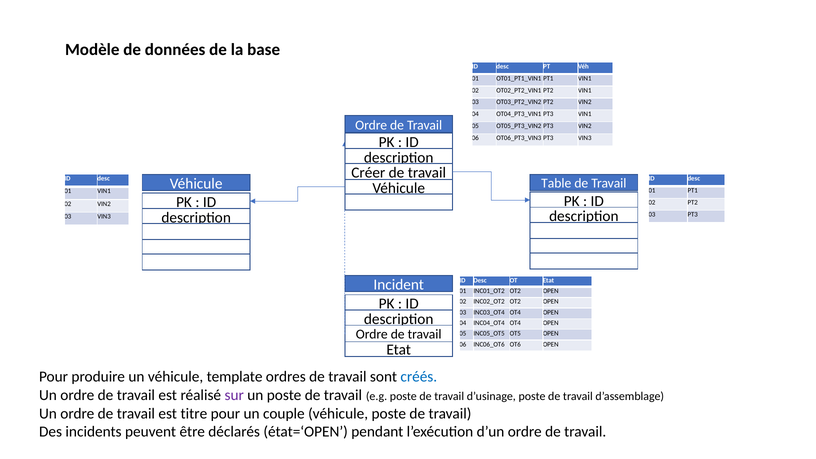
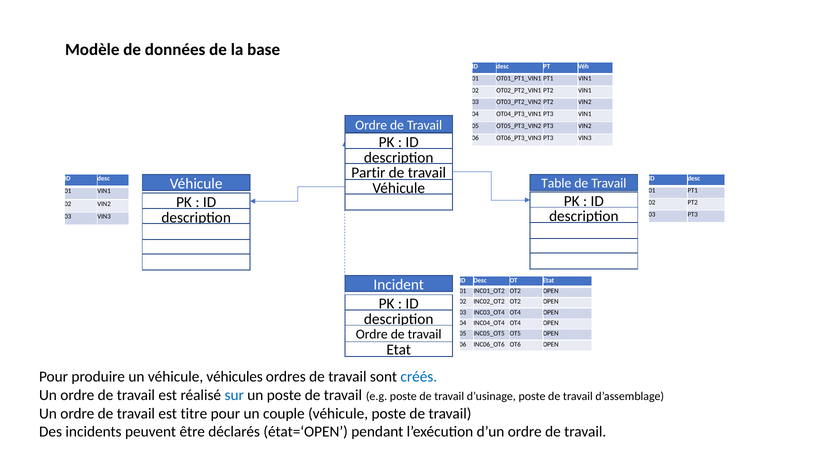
Créer: Créer -> Partir
template: template -> véhicules
sur colour: purple -> blue
